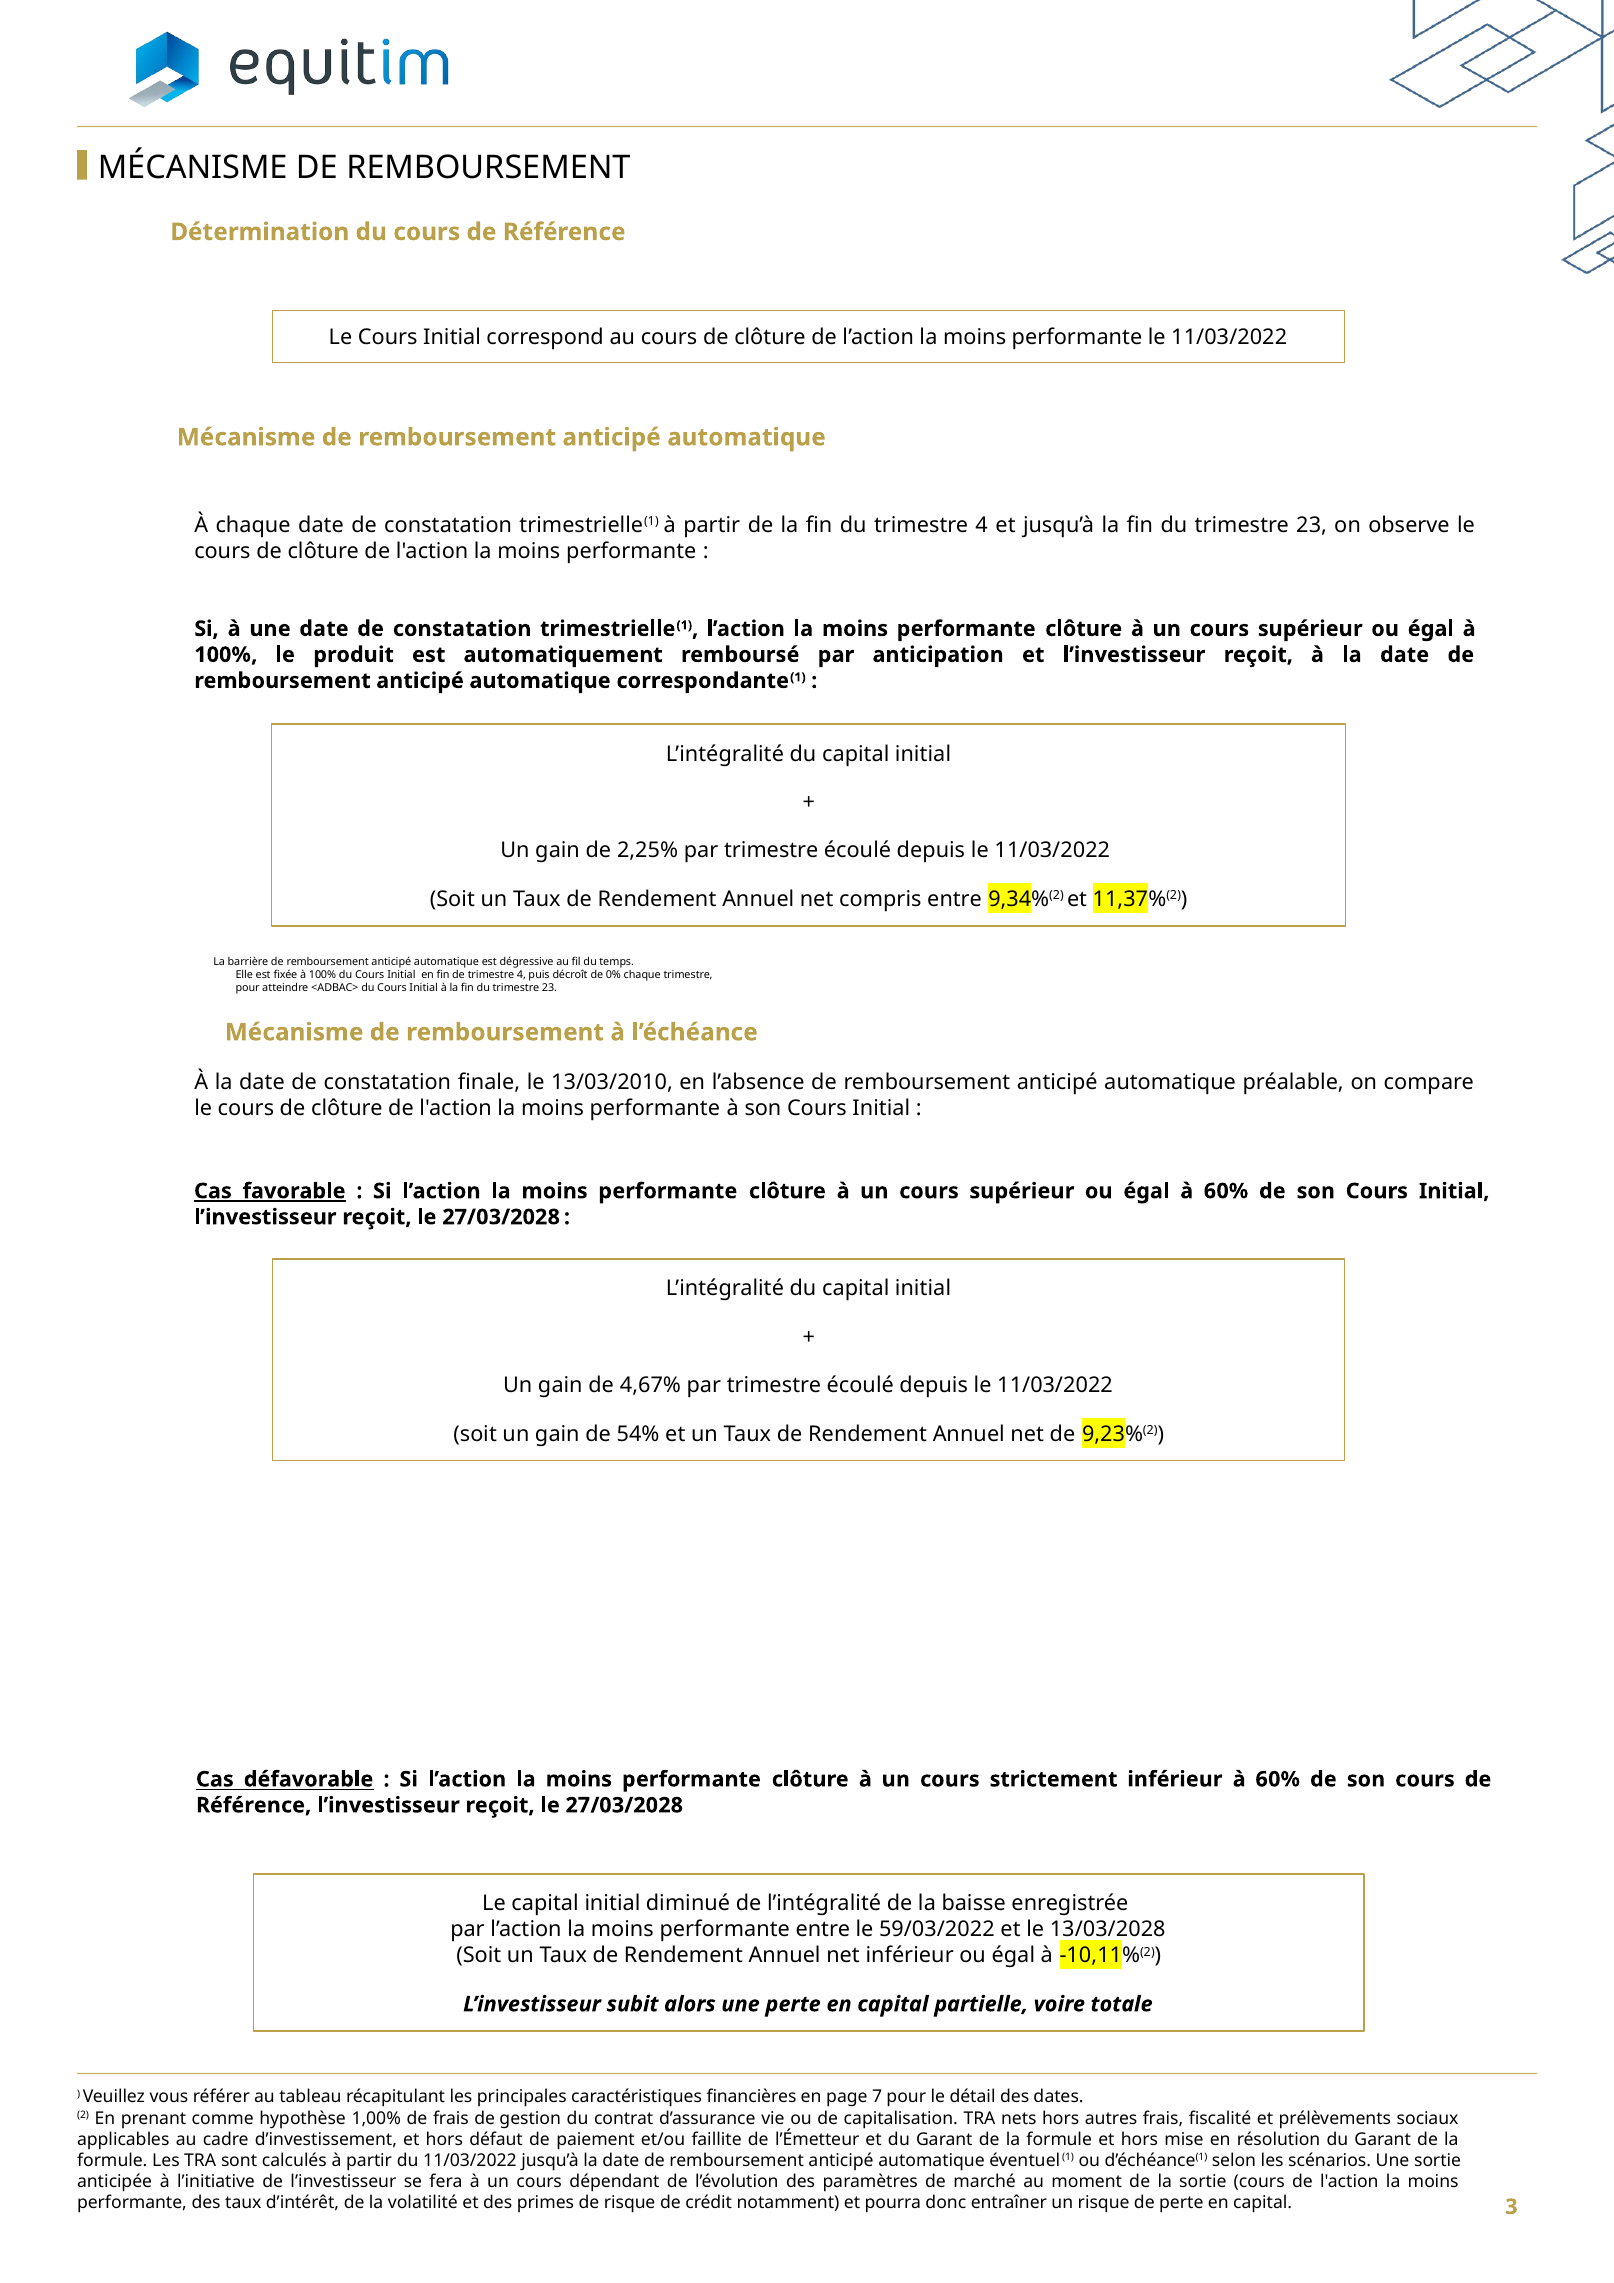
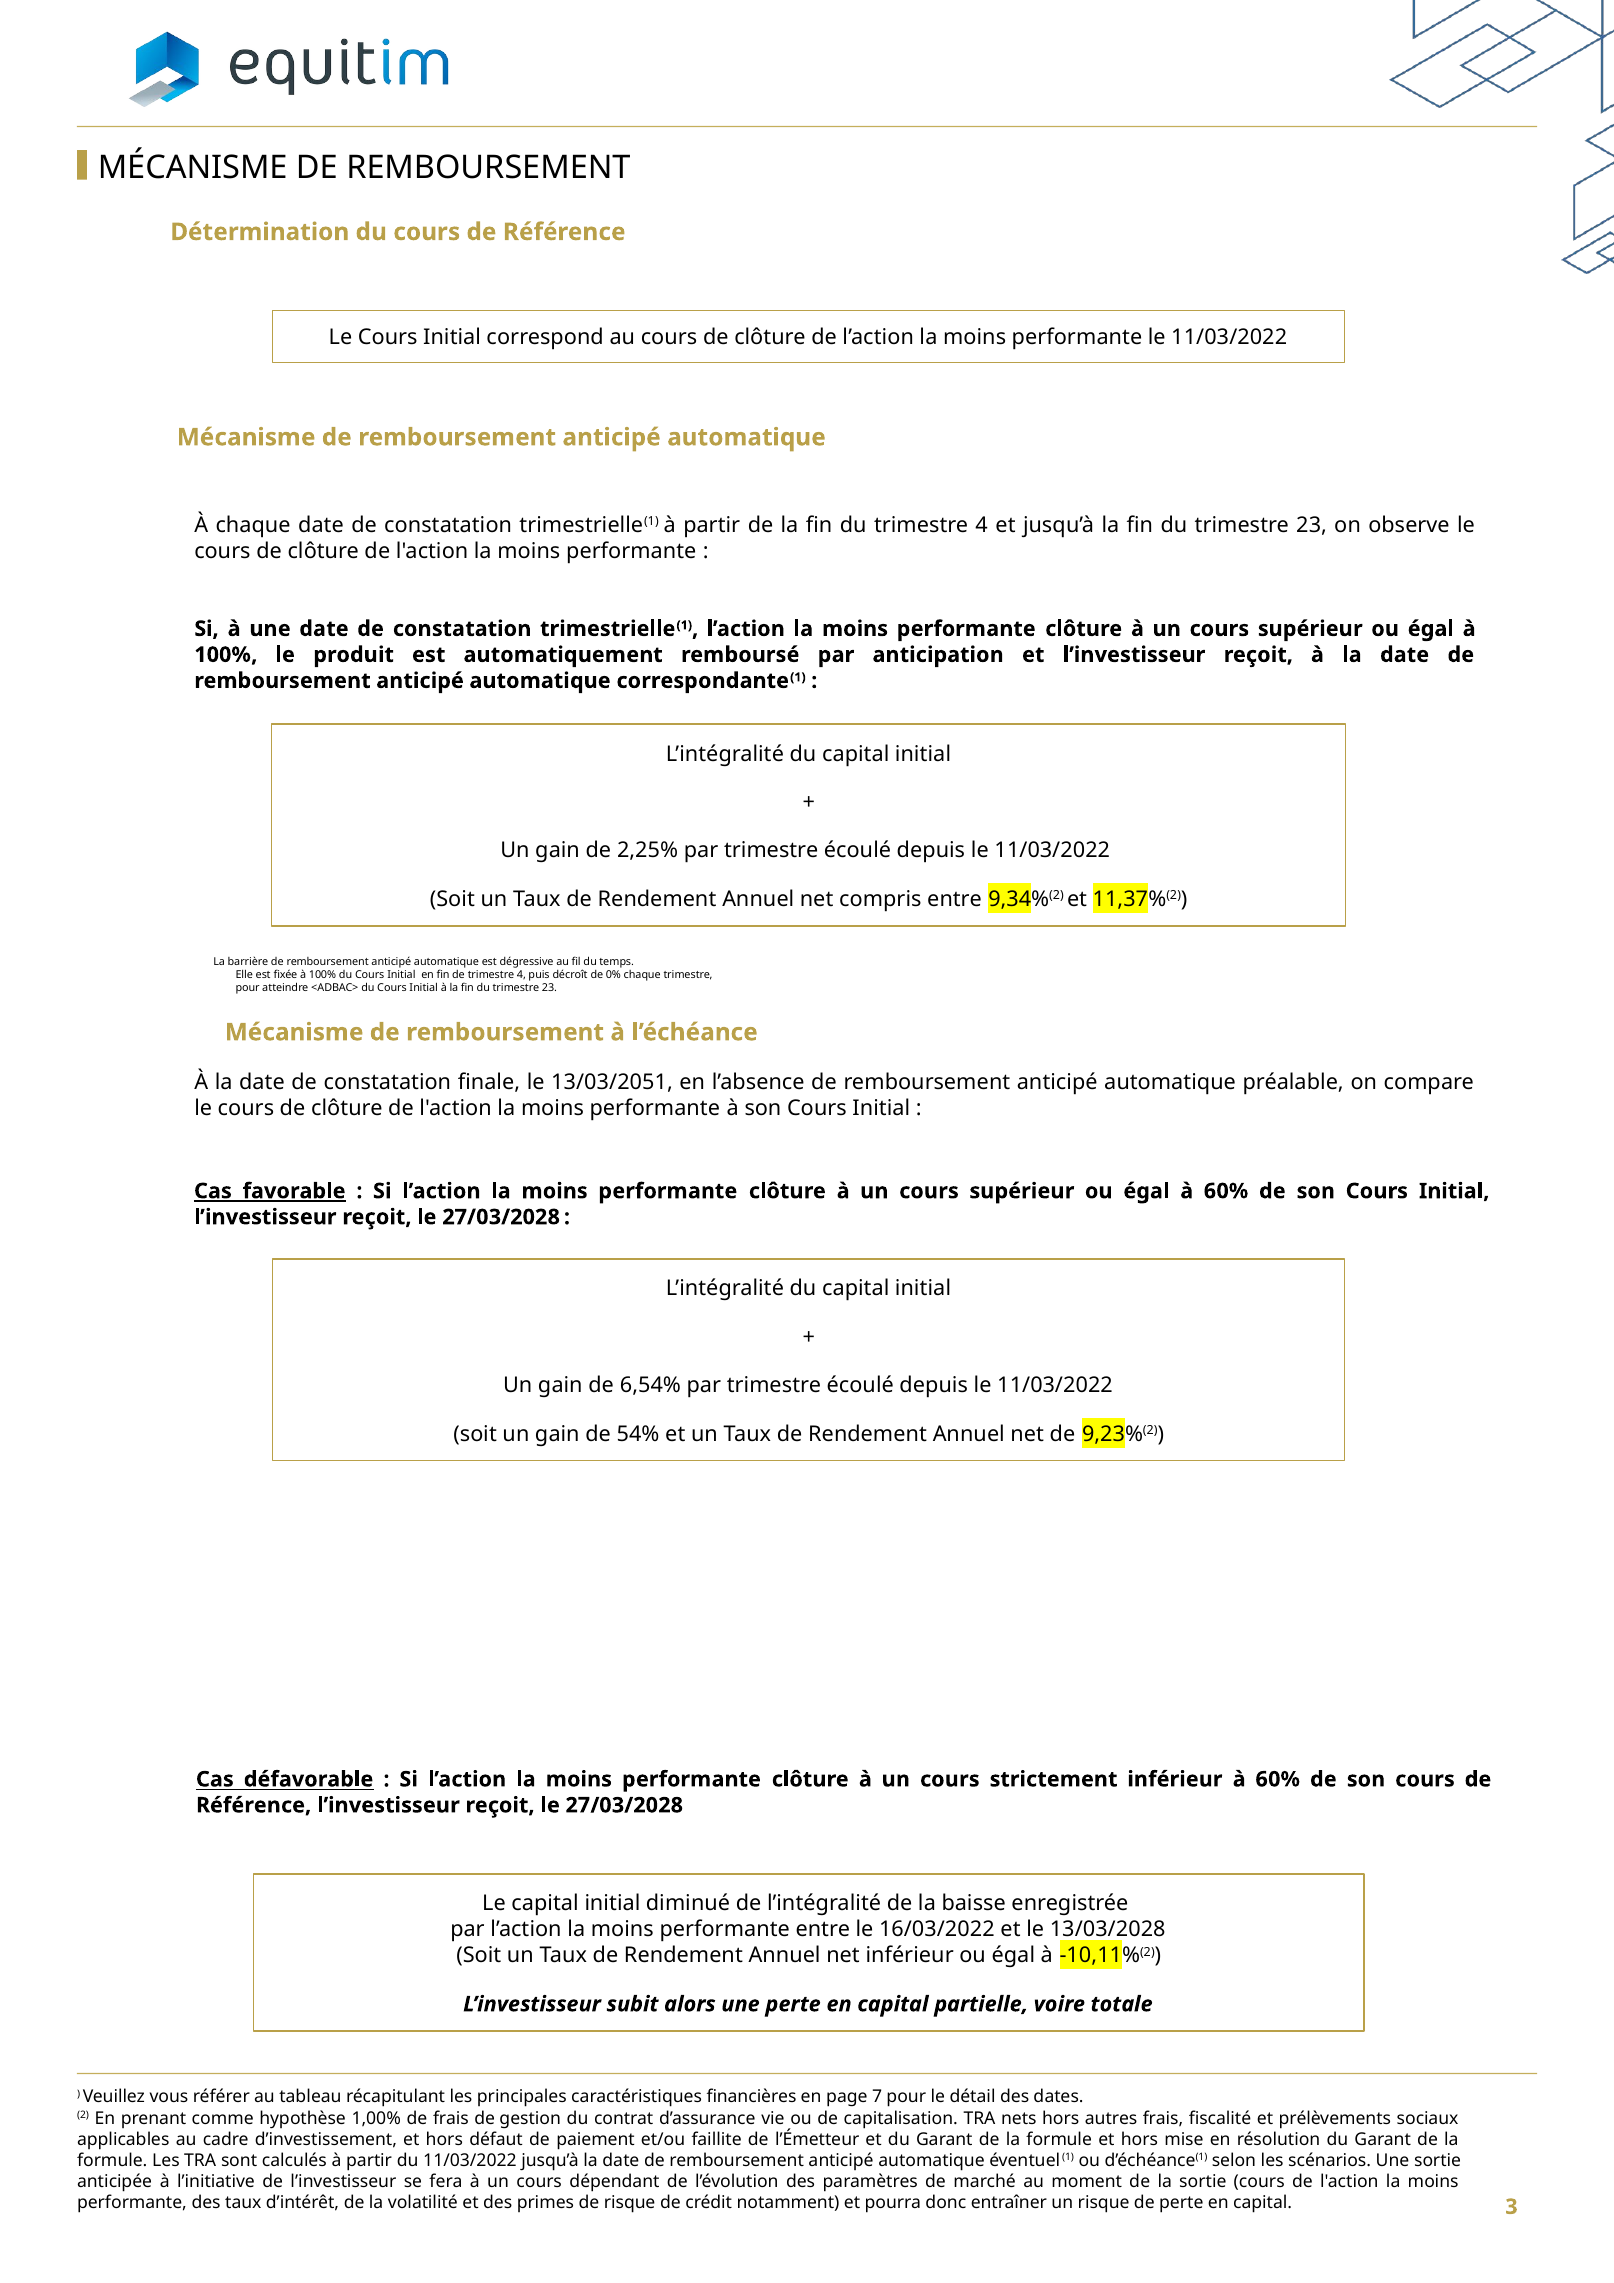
13/03/2010: 13/03/2010 -> 13/03/2051
4,67%: 4,67% -> 6,54%
59/03/2022: 59/03/2022 -> 16/03/2022
